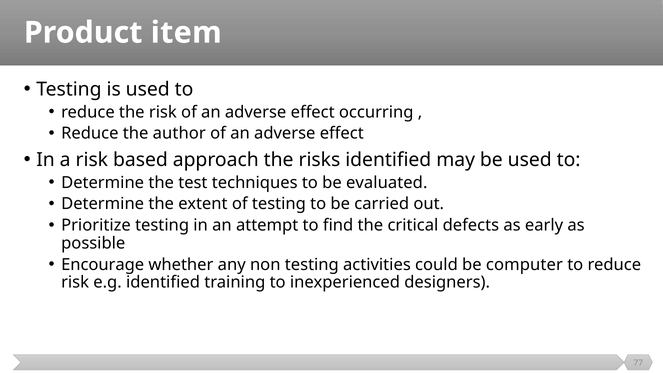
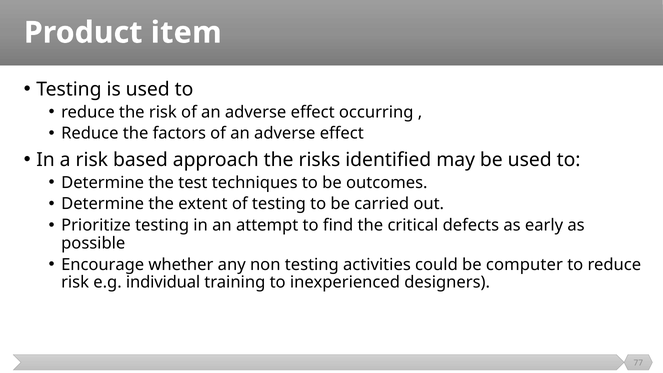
author: author -> factors
evaluated: evaluated -> outcomes
e.g identified: identified -> individual
